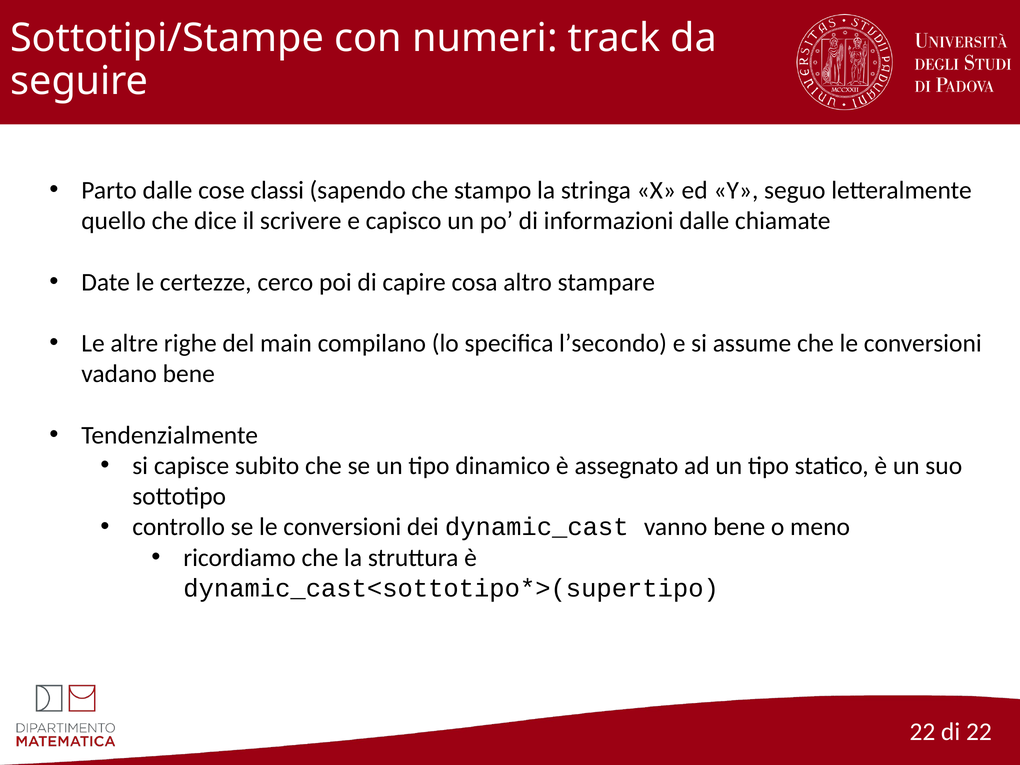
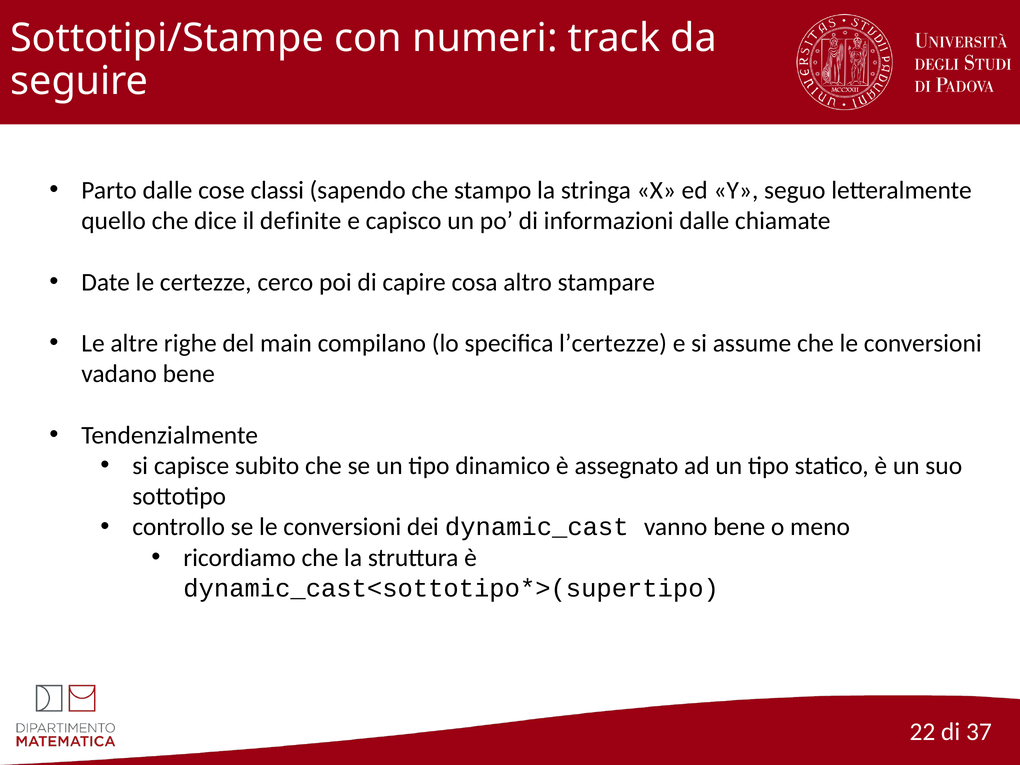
scrivere: scrivere -> definite
l’secondo: l’secondo -> l’certezze
di 22: 22 -> 37
